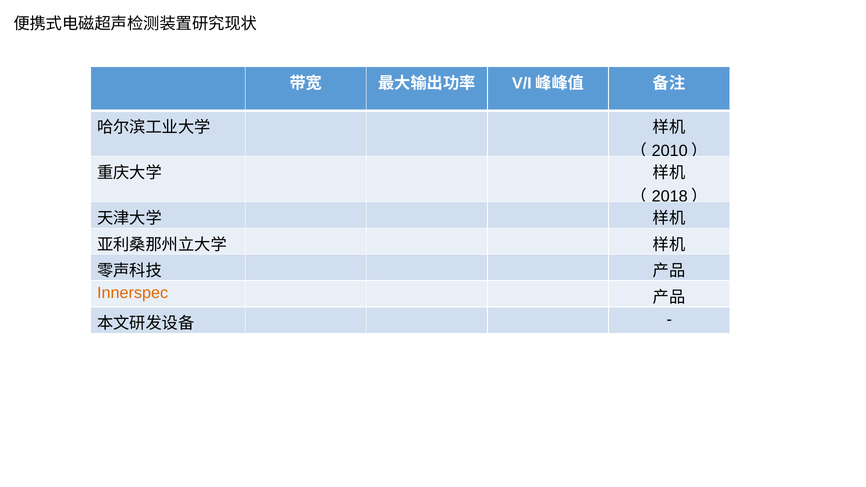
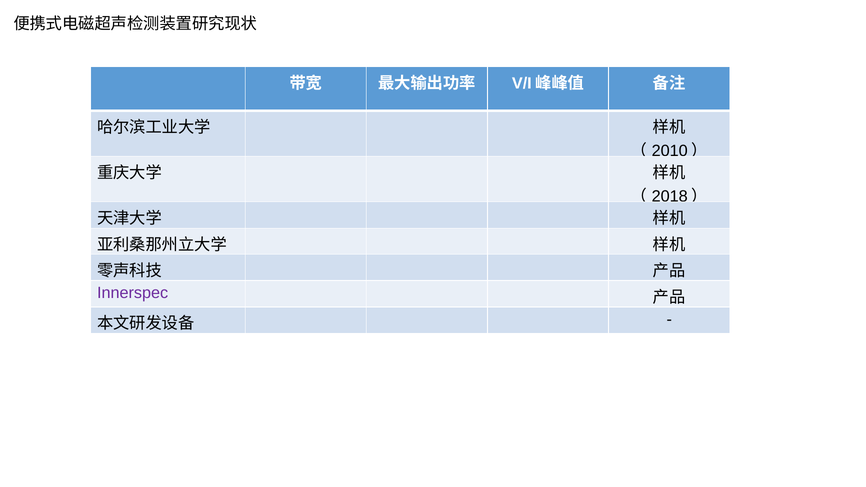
Innerspec colour: orange -> purple
